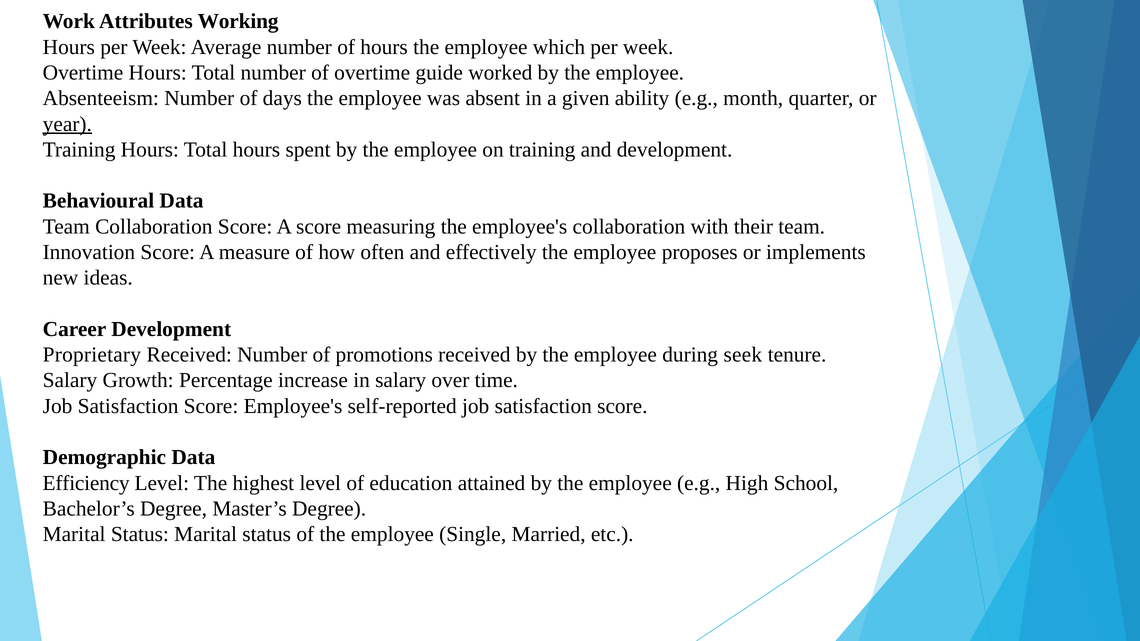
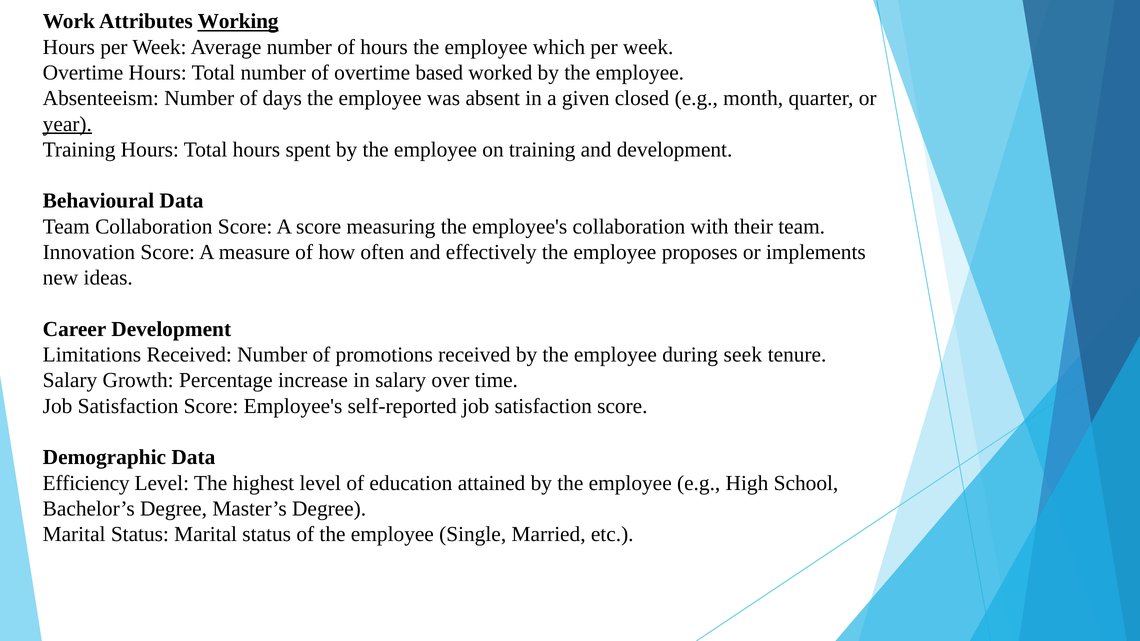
Working underline: none -> present
guide: guide -> based
ability: ability -> closed
Proprietary: Proprietary -> Limitations
